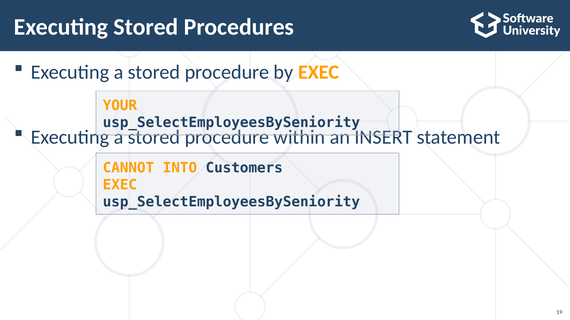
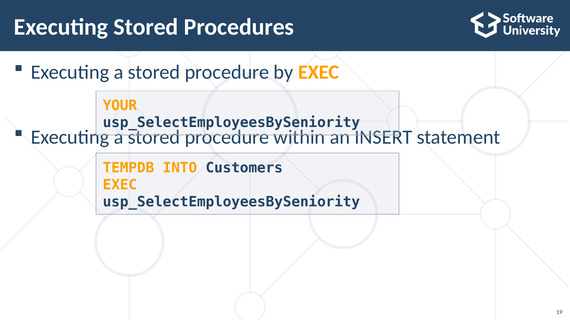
CANNOT: CANNOT -> TEMPDB
